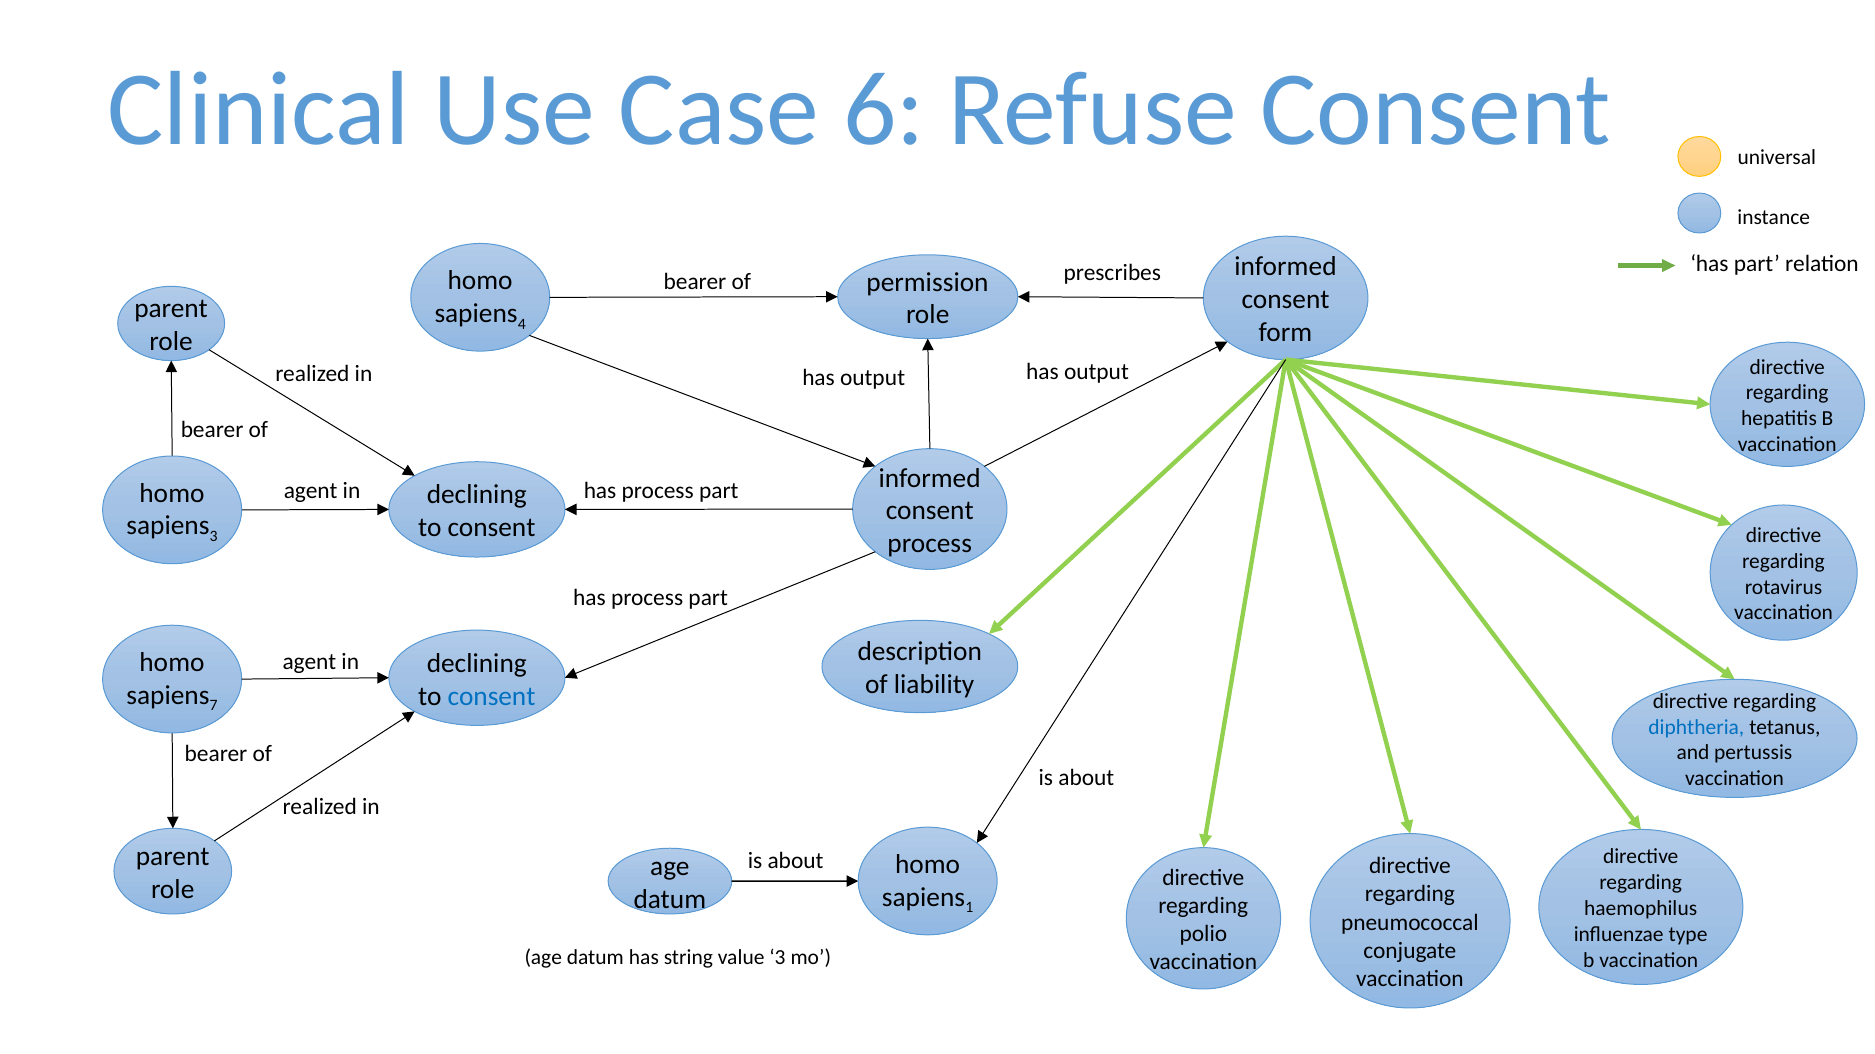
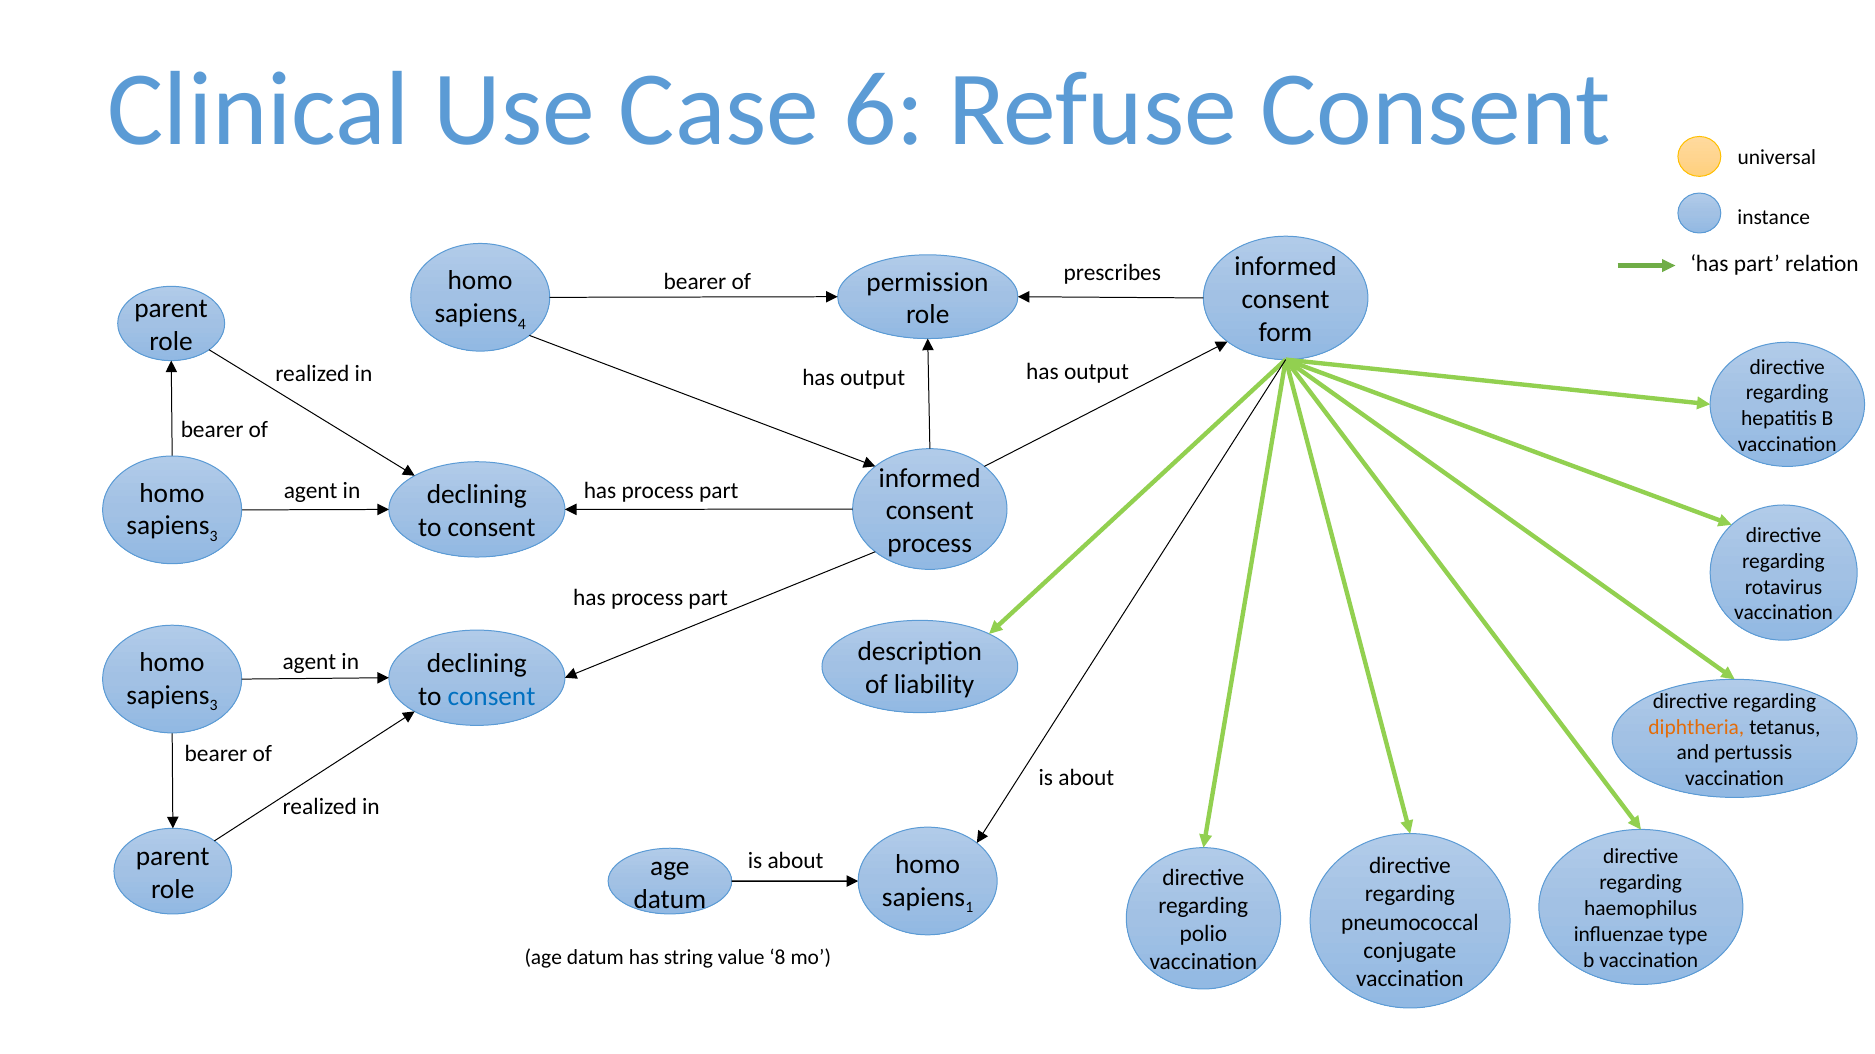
7 at (214, 706): 7 -> 3
diphtheria colour: blue -> orange
value 3: 3 -> 8
